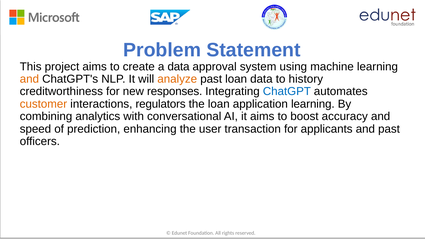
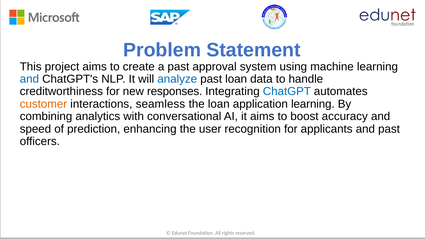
a data: data -> past
and at (29, 79) colour: orange -> blue
analyze colour: orange -> blue
history: history -> handle
regulators: regulators -> seamless
transaction: transaction -> recognition
